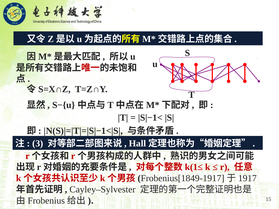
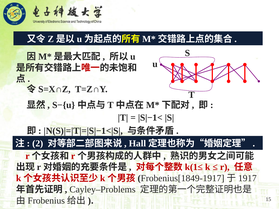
3: 3 -> 2
Cayley–Sylvester: Cayley–Sylvester -> Cayley–Problems
